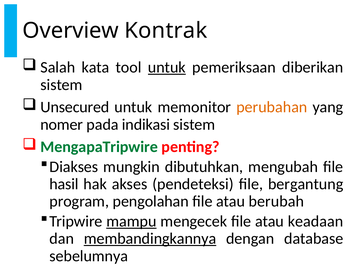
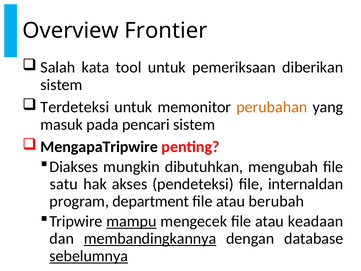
Kontrak: Kontrak -> Frontier
untuk at (167, 67) underline: present -> none
Unsecured: Unsecured -> Terdeteksi
nomer: nomer -> masuk
indikasi: indikasi -> pencari
MengapaTripwire colour: green -> black
hasil: hasil -> satu
bergantung: bergantung -> internaldan
pengolahan: pengolahan -> department
sebelumnya underline: none -> present
